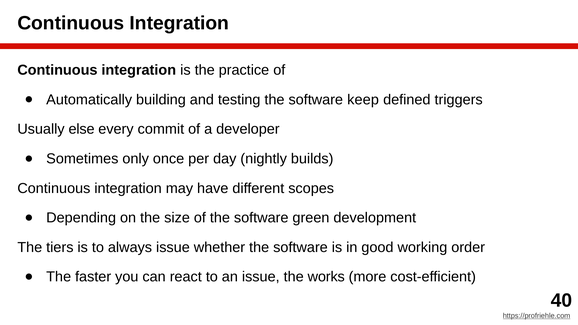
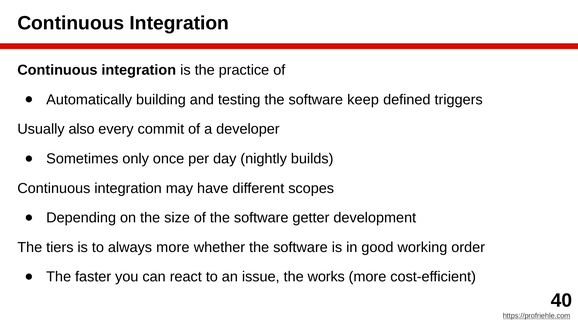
else: else -> also
green: green -> getter
always issue: issue -> more
